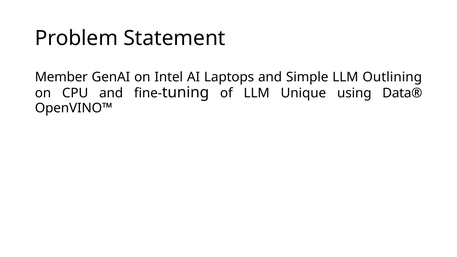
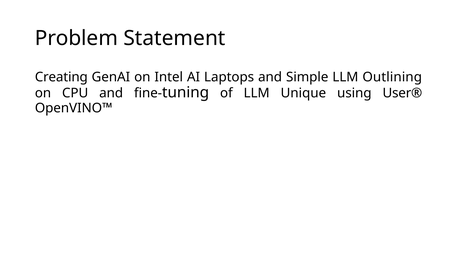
Member: Member -> Creating
Data®: Data® -> User®
